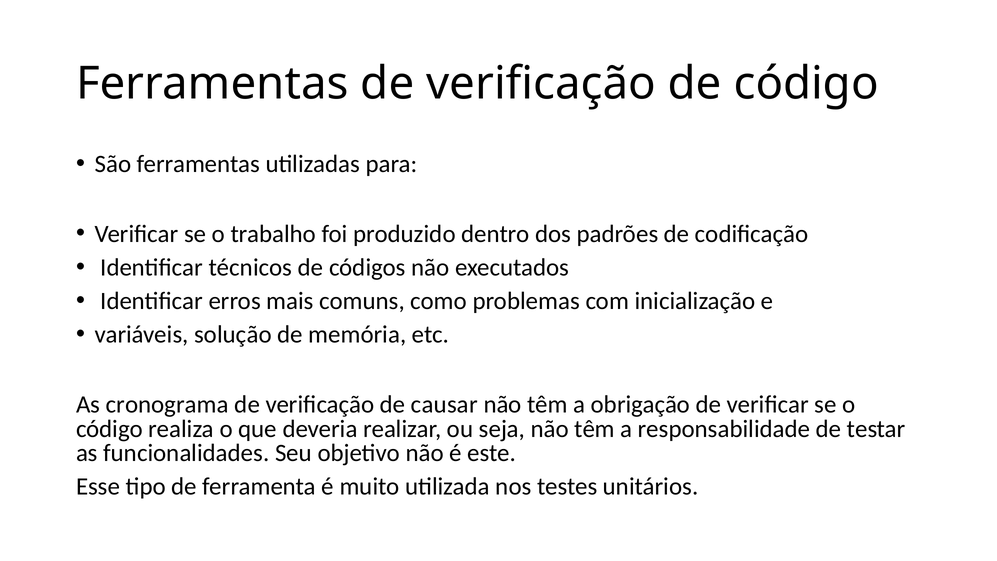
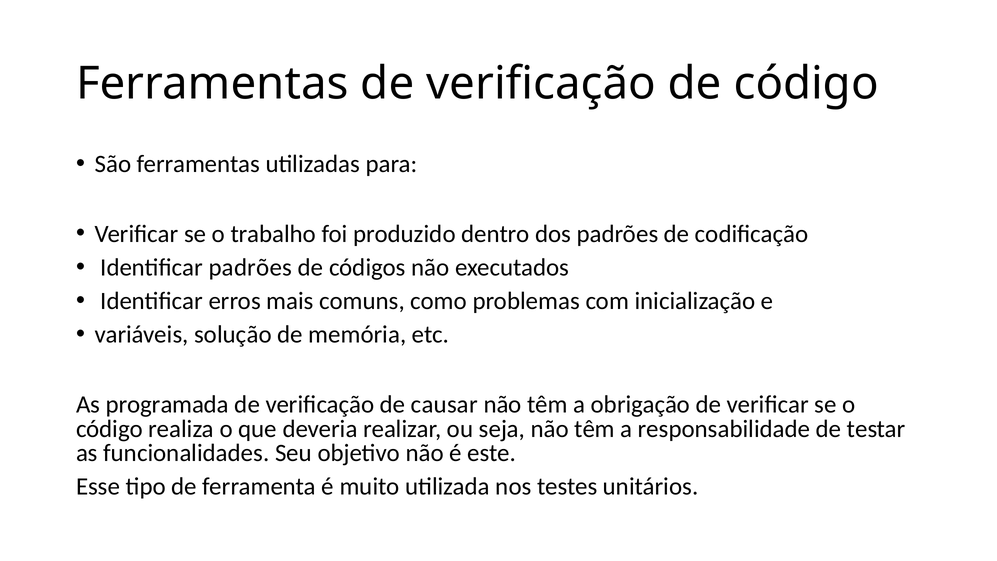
Identificar técnicos: técnicos -> padrões
cronograma: cronograma -> programada
